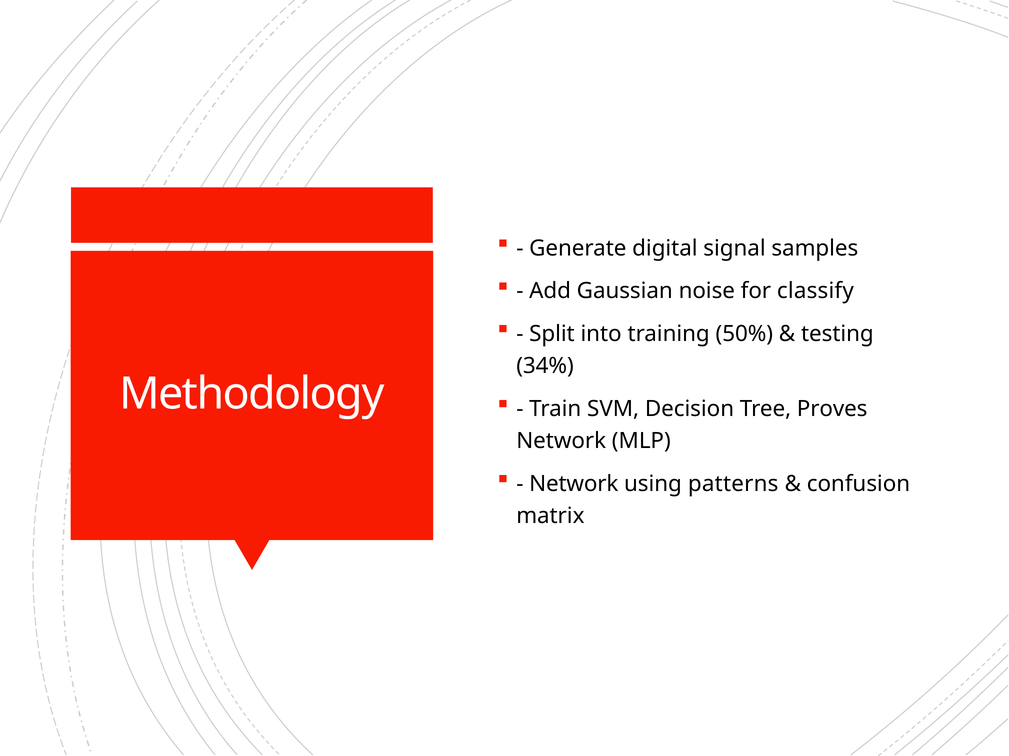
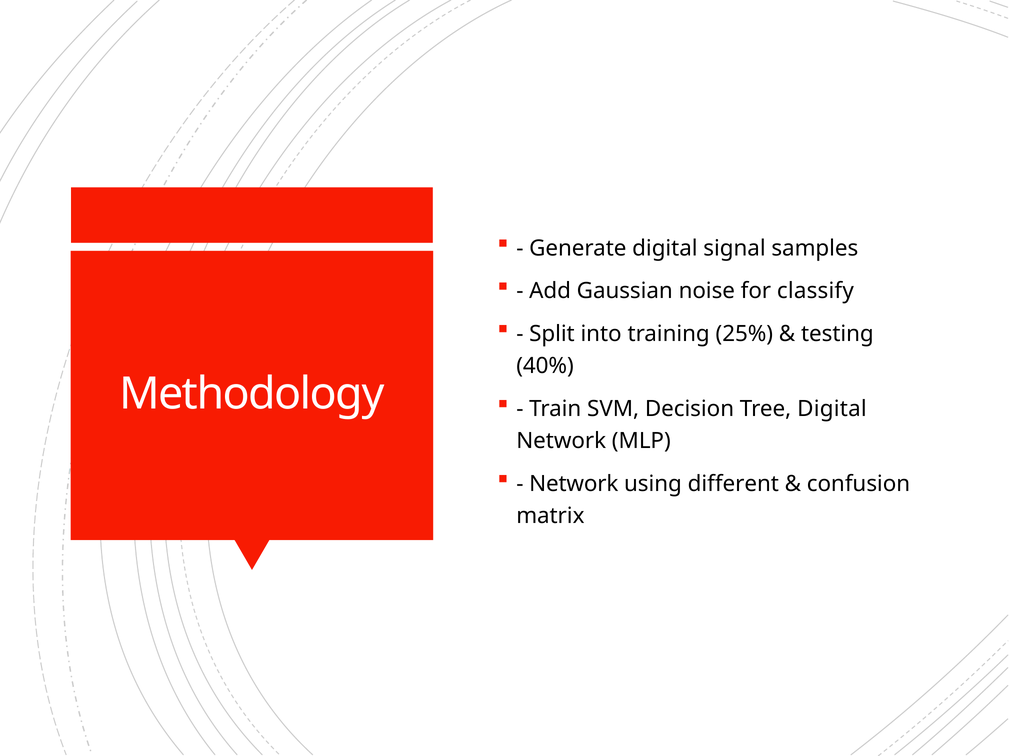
50%: 50% -> 25%
34%: 34% -> 40%
Tree Proves: Proves -> Digital
patterns: patterns -> different
